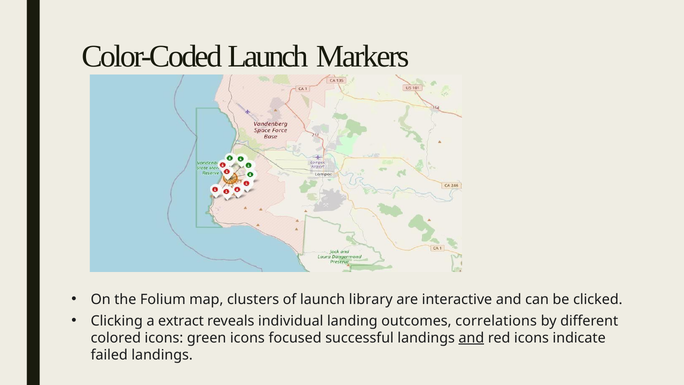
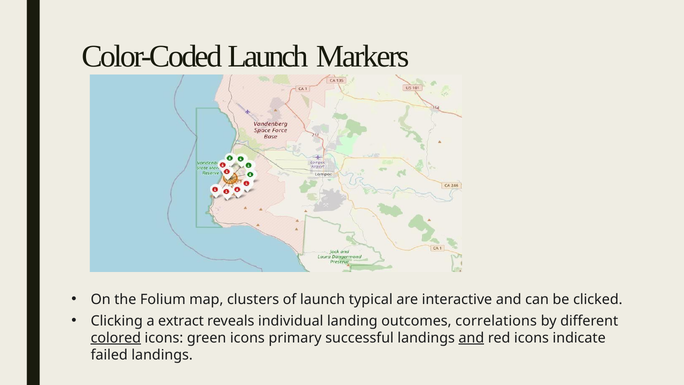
library: library -> typical
colored underline: none -> present
focused: focused -> primary
